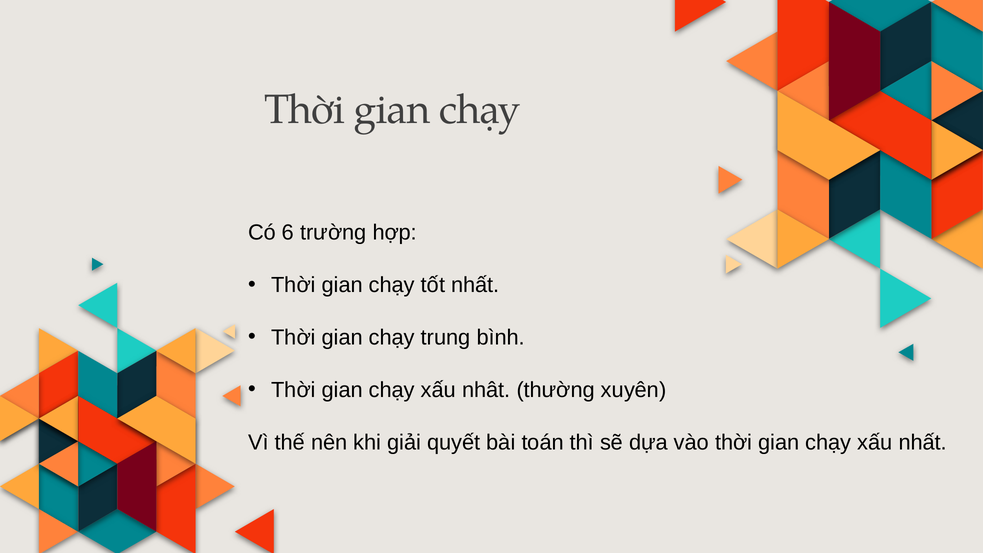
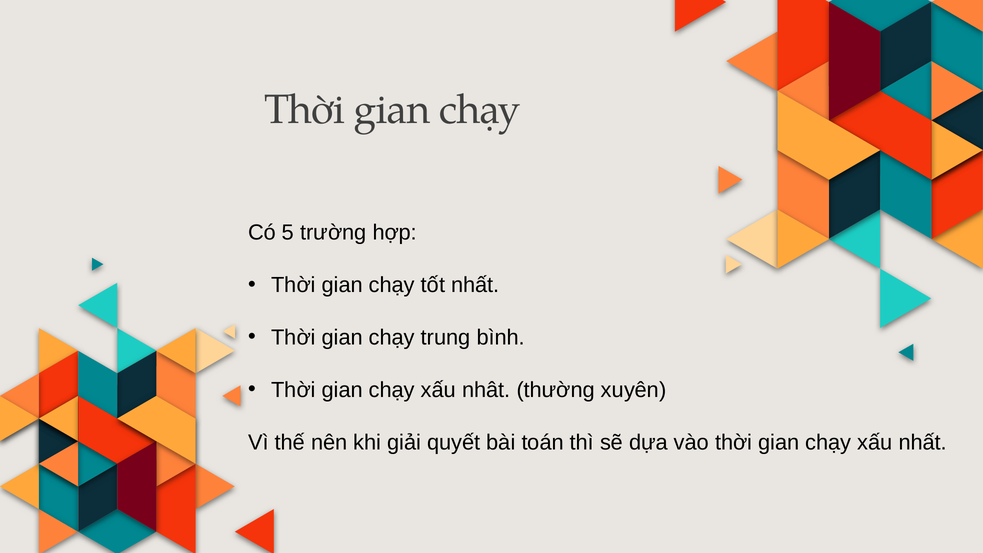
6: 6 -> 5
